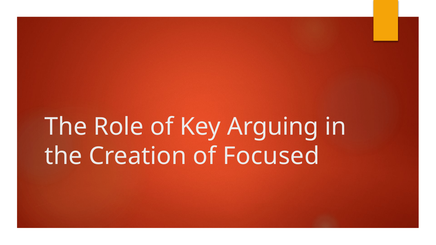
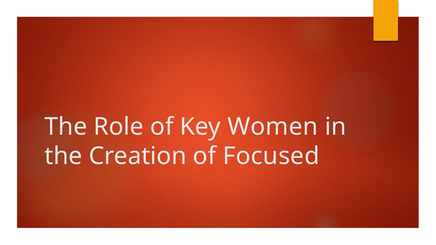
Arguing: Arguing -> Women
